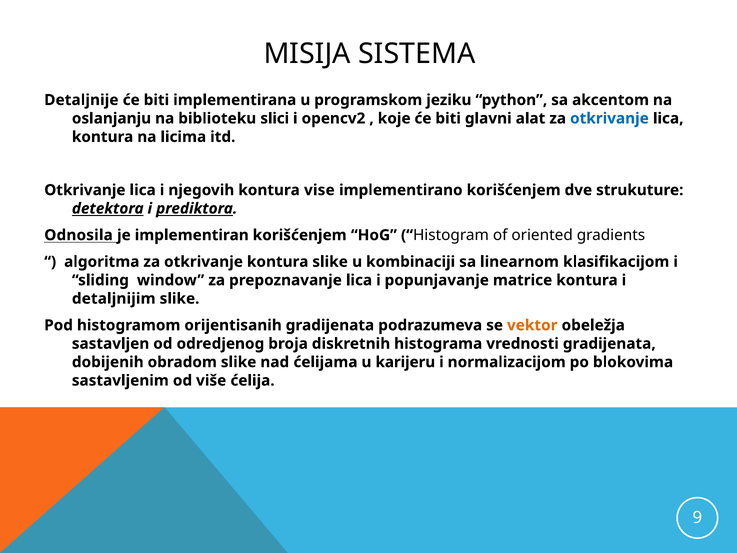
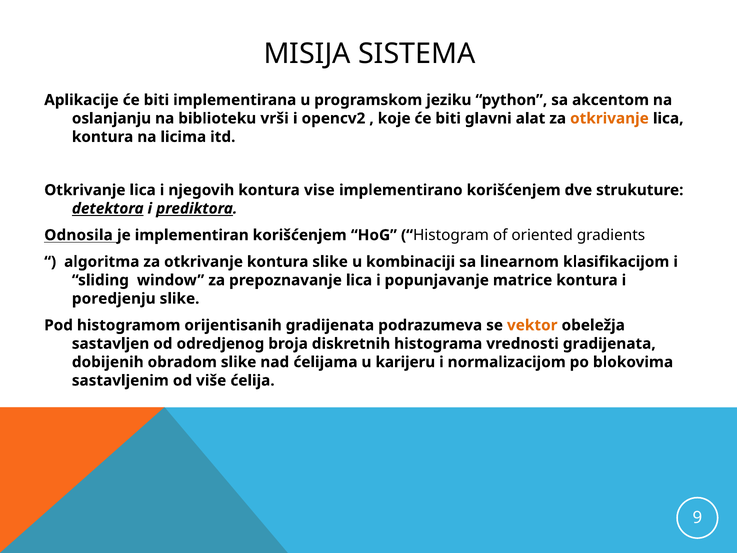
Detaljnije: Detaljnije -> Aplikacije
slici: slici -> vrši
otkrivanje at (609, 118) colour: blue -> orange
detaljnijim: detaljnijim -> poredjenju
